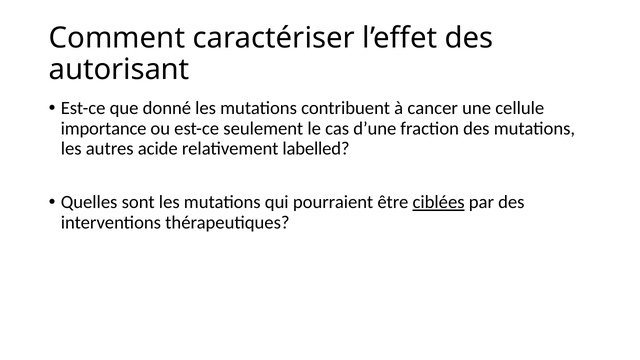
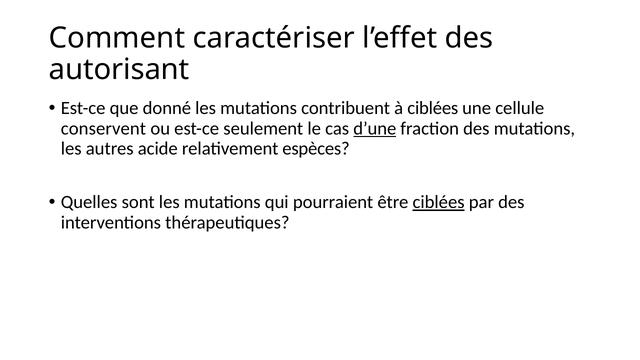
à cancer: cancer -> ciblées
importance: importance -> conservent
d’une underline: none -> present
labelled: labelled -> espèces
